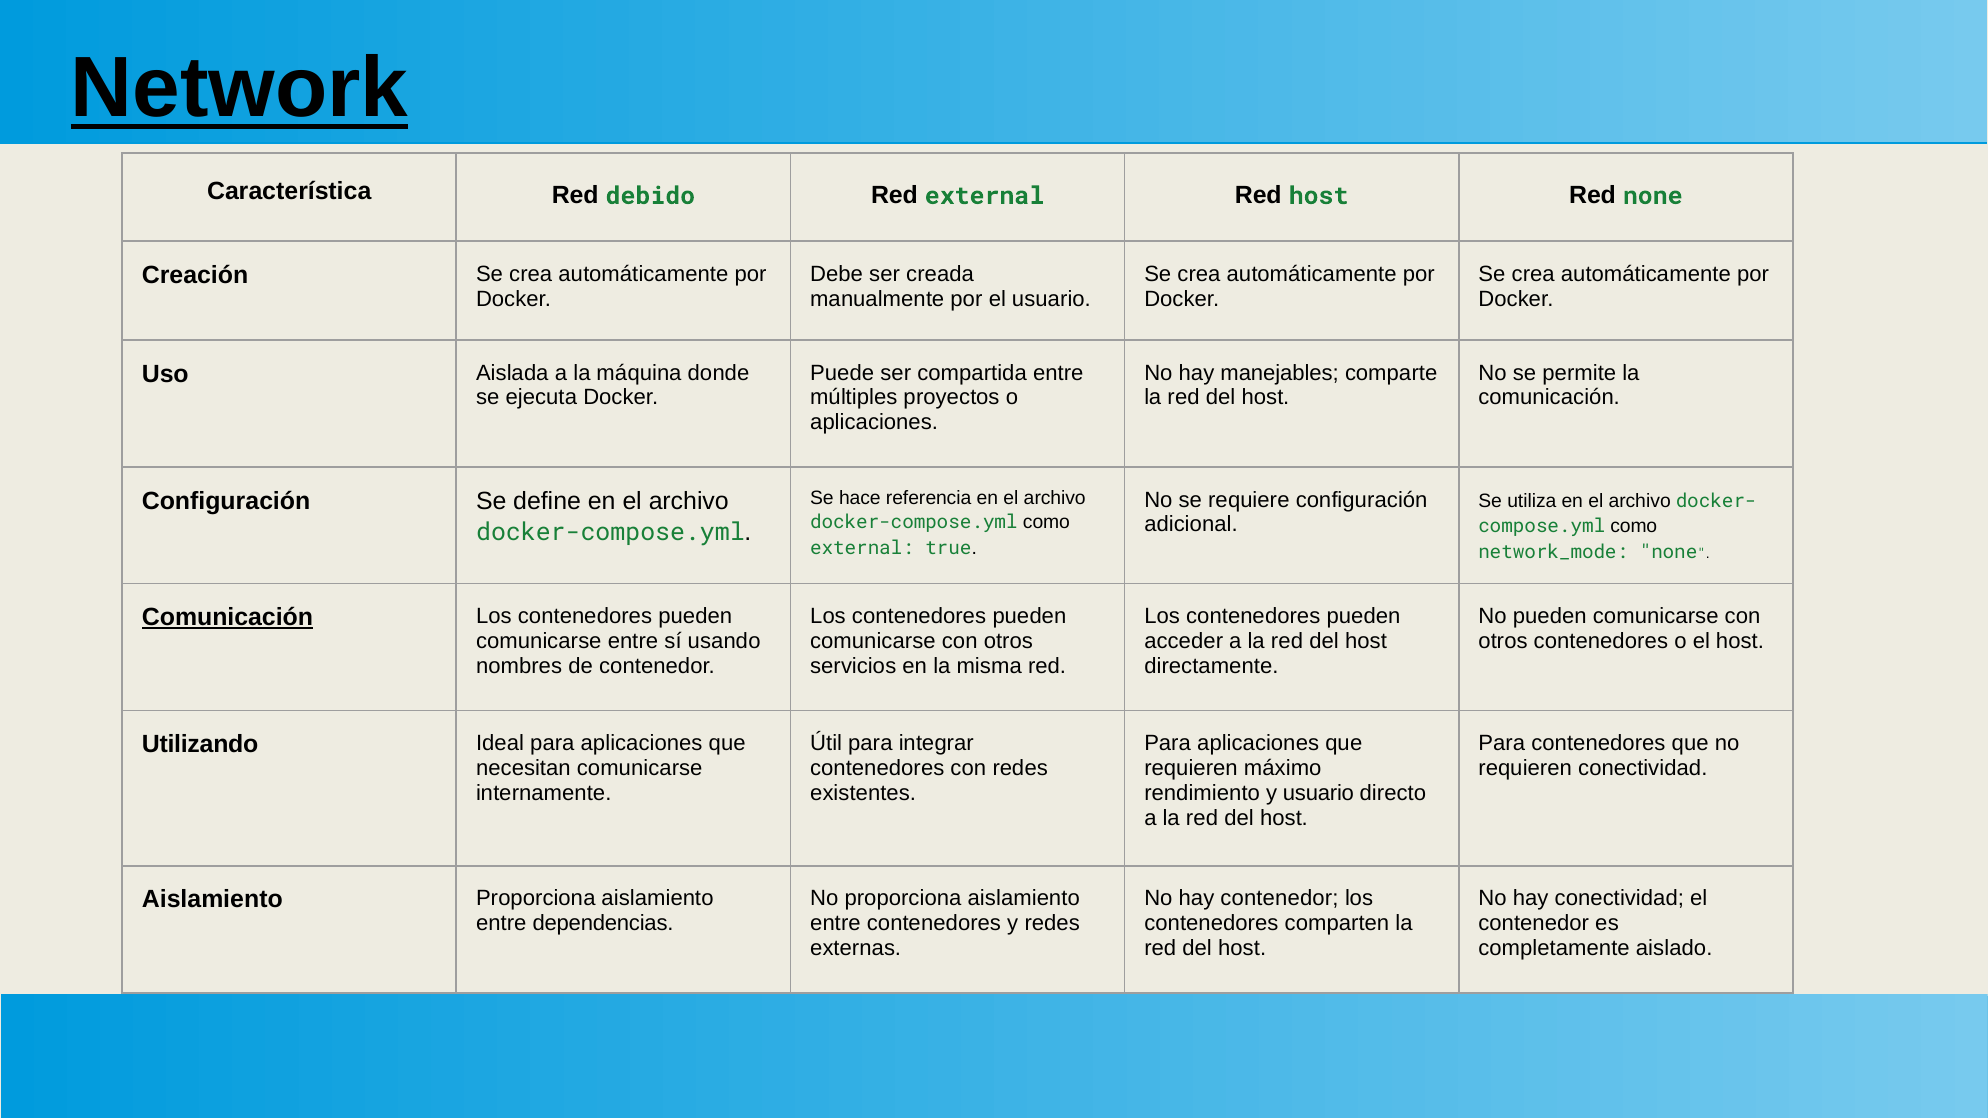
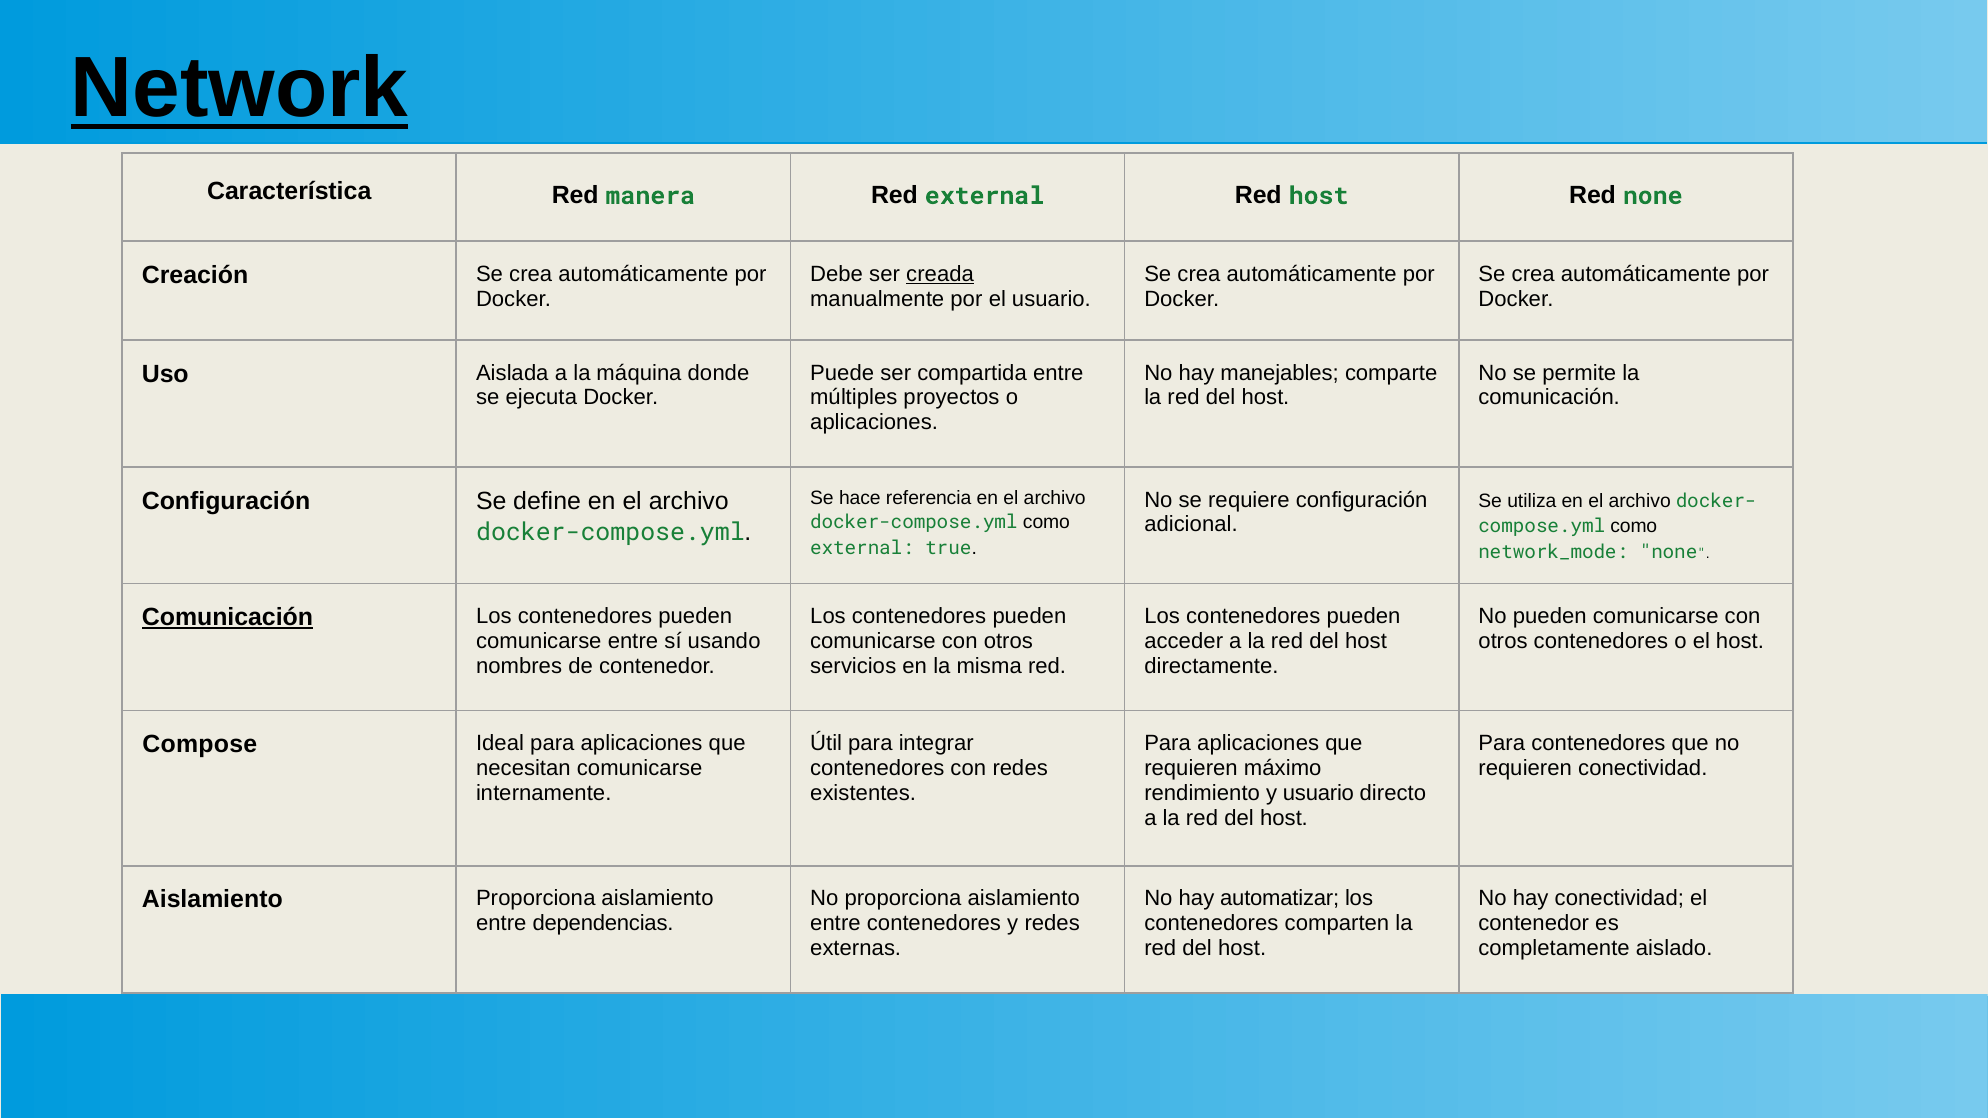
debido: debido -> manera
creada underline: none -> present
Utilizando: Utilizando -> Compose
hay contenedor: contenedor -> automatizar
